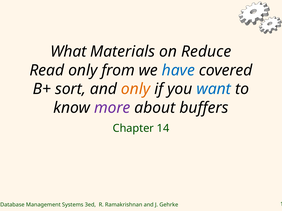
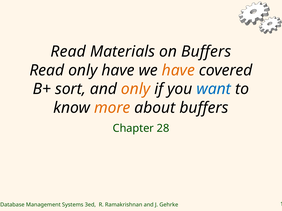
What at (68, 52): What -> Read
on Reduce: Reduce -> Buffers
only from: from -> have
have at (178, 70) colour: blue -> orange
more colour: purple -> orange
14: 14 -> 28
